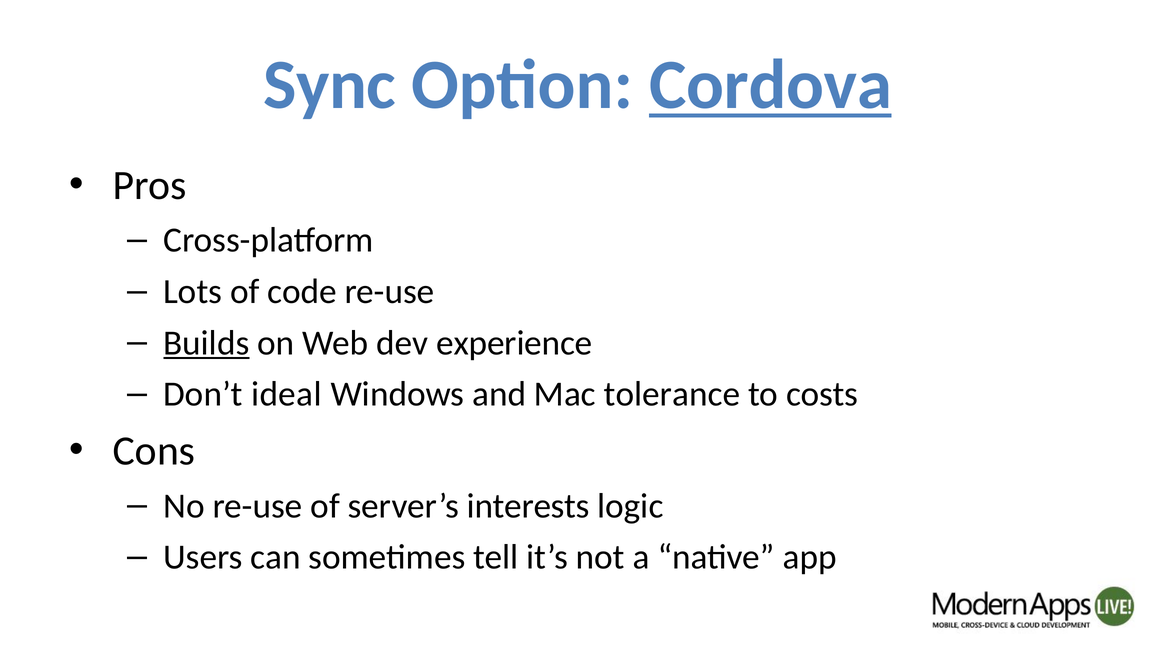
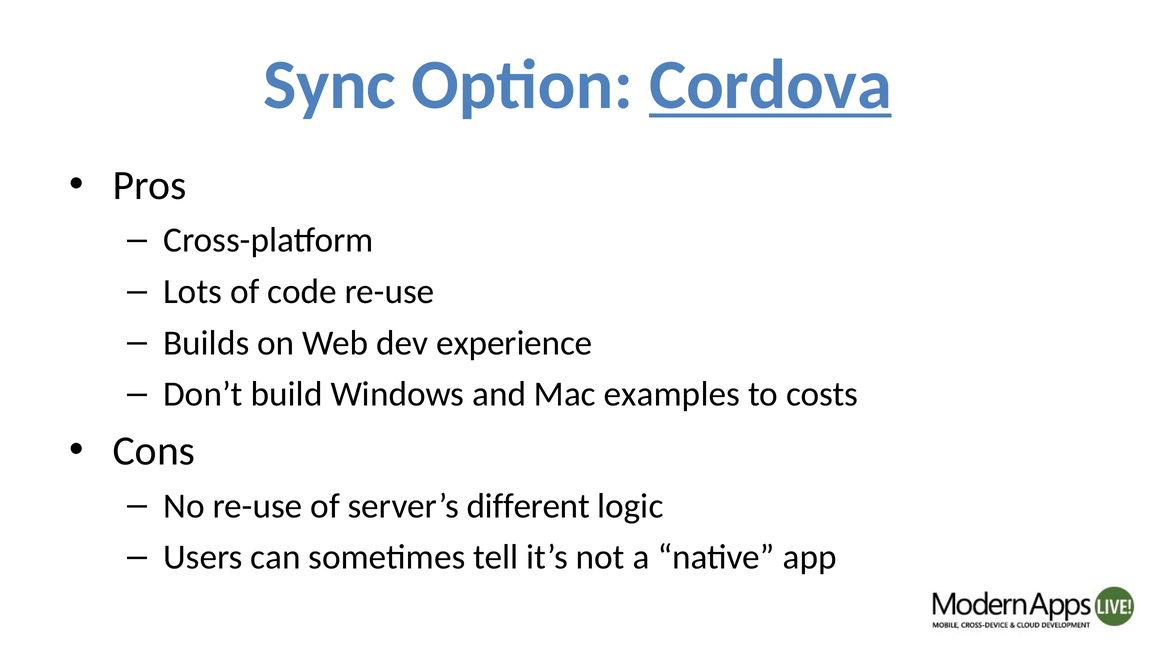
Builds underline: present -> none
ideal: ideal -> build
tolerance: tolerance -> examples
interests: interests -> different
